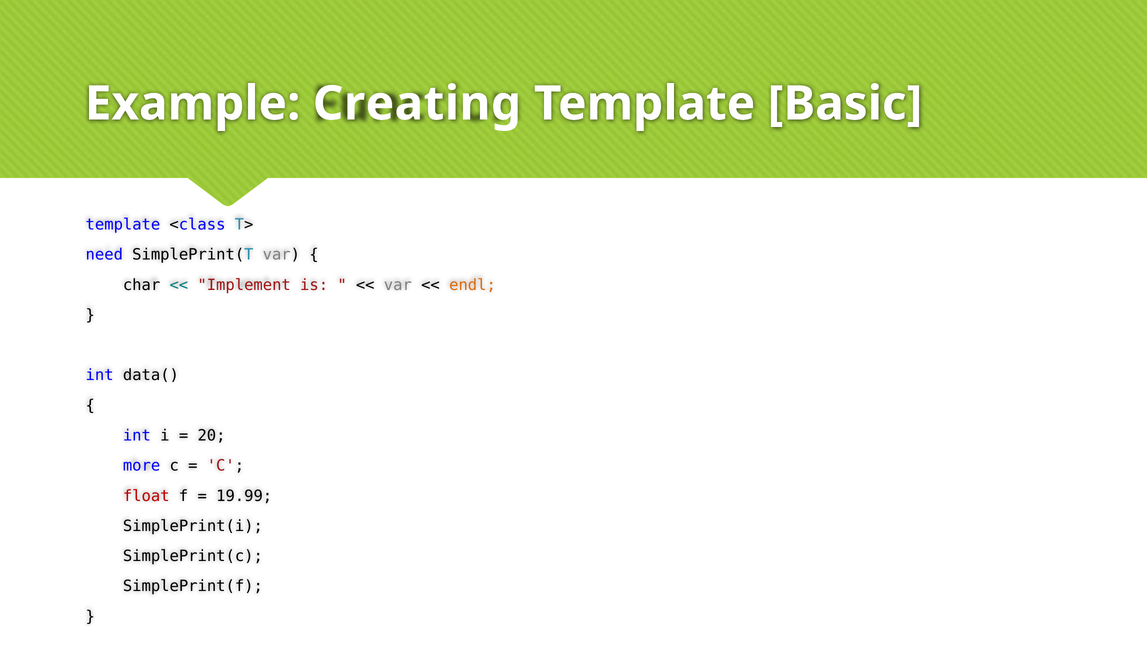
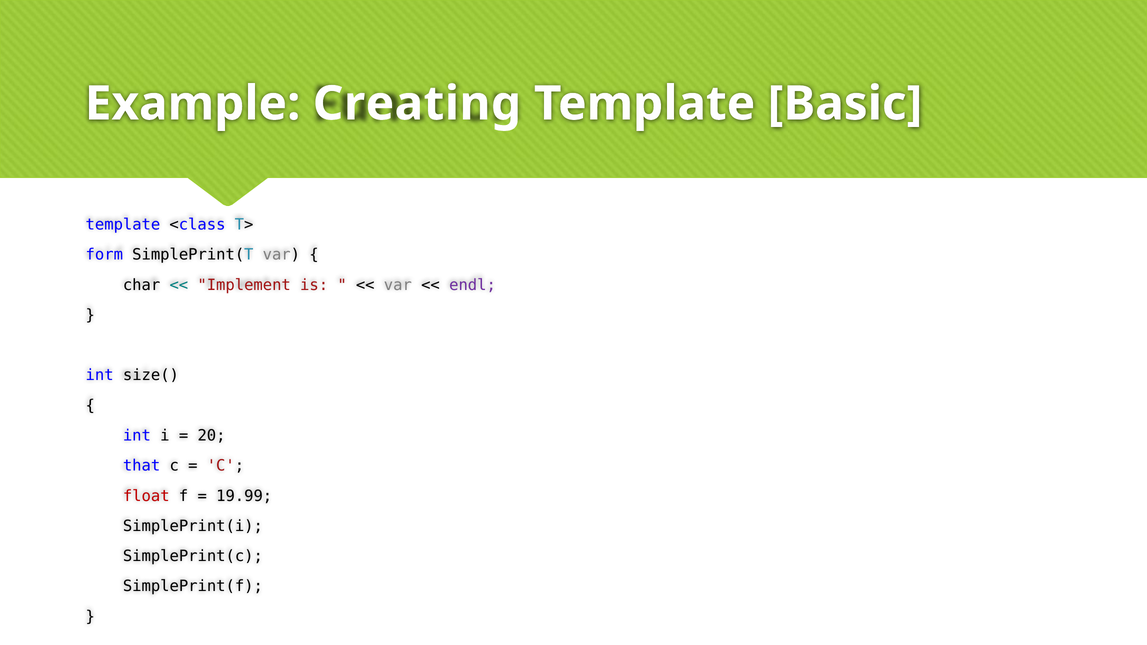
need: need -> form
endl colour: orange -> purple
data(: data( -> size(
more: more -> that
